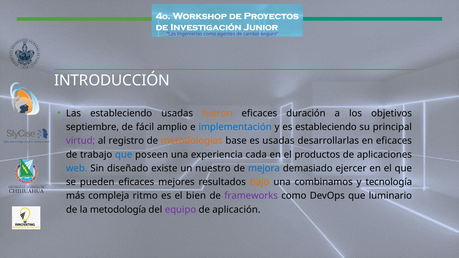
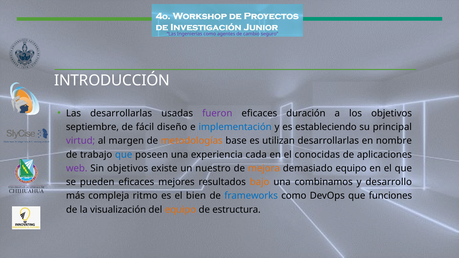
Las estableciendo: estableciendo -> desarrollarlas
fueron colour: orange -> purple
amplio: amplio -> diseño
registro: registro -> margen
es usadas: usadas -> utilizan
en eficaces: eficaces -> nombre
productos: productos -> conocidas
web colour: blue -> purple
Sin diseñado: diseñado -> objetivos
mejora colour: blue -> orange
demasiado ejercer: ejercer -> equipo
tecnología: tecnología -> desarrollo
frameworks colour: purple -> blue
luminario: luminario -> funciones
metodología: metodología -> visualización
equipo at (180, 210) colour: purple -> orange
aplicación: aplicación -> estructura
